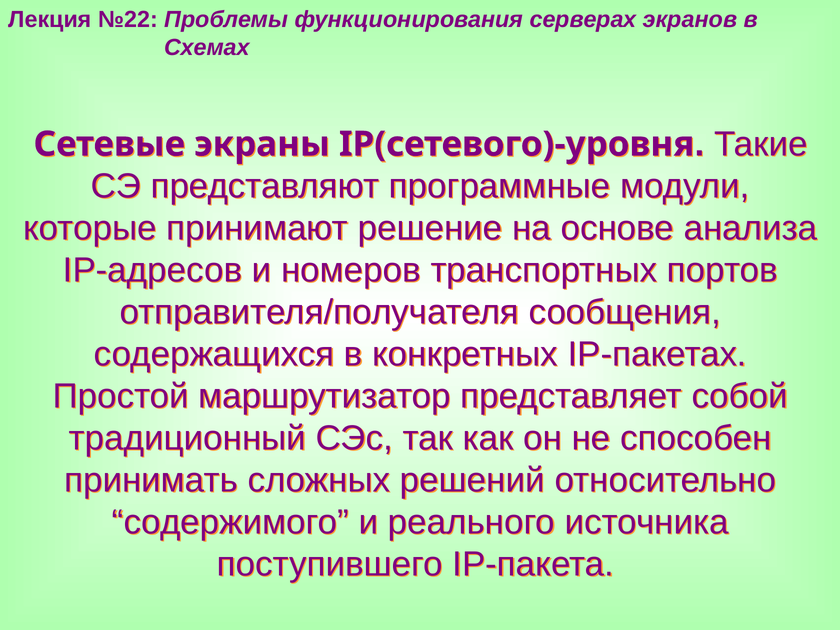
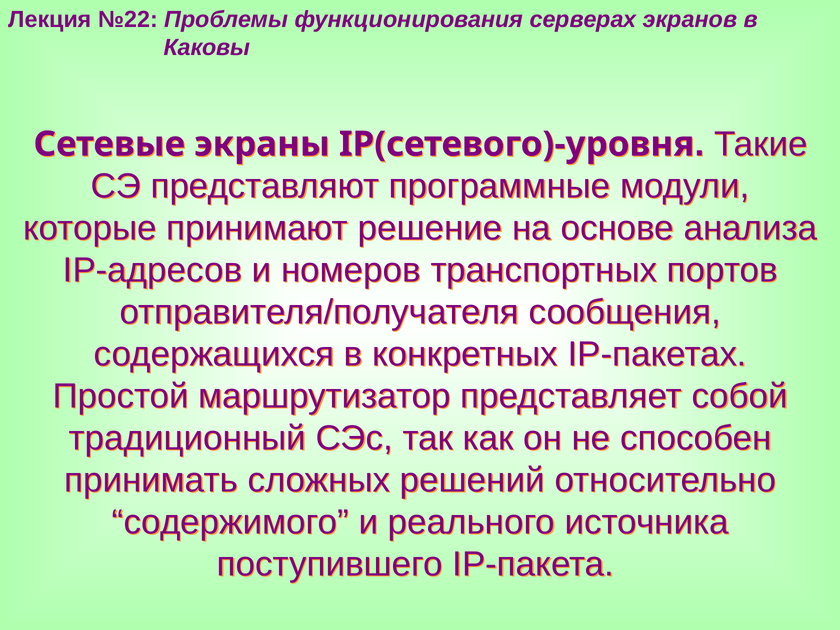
Схемах: Схемах -> Каковы
